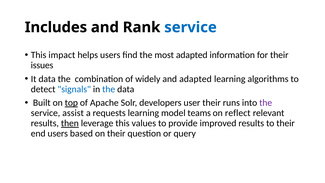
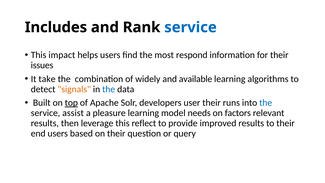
most adapted: adapted -> respond
It data: data -> take
and adapted: adapted -> available
signals colour: blue -> orange
the at (266, 103) colour: purple -> blue
requests: requests -> pleasure
teams: teams -> needs
reflect: reflect -> factors
then underline: present -> none
values: values -> reflect
